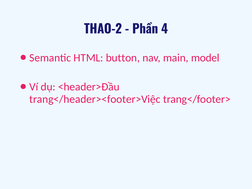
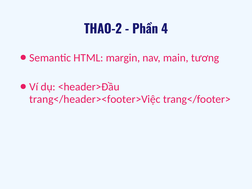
button: button -> margin
model: model -> tương
